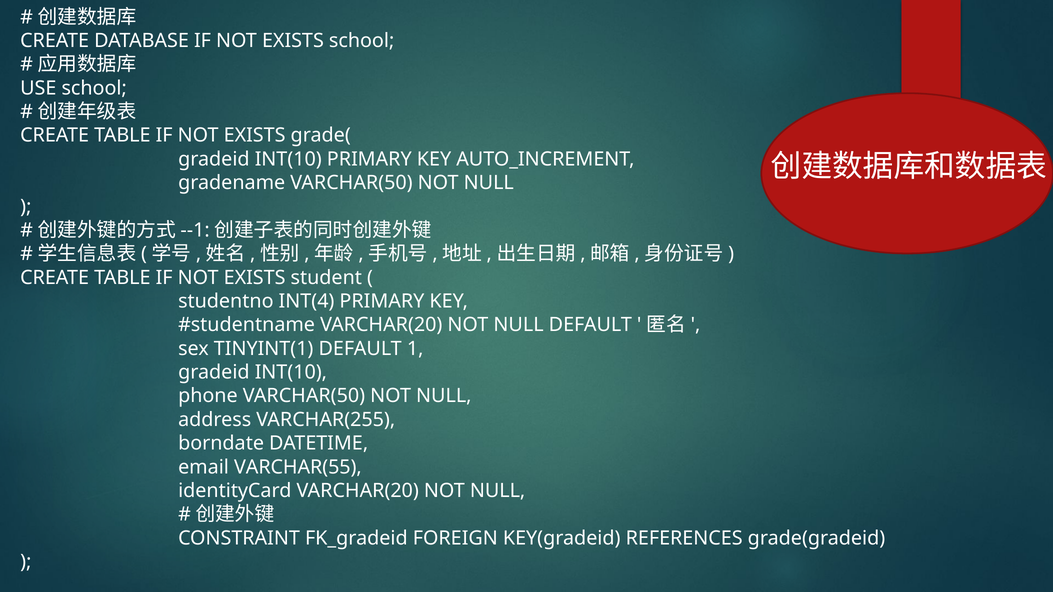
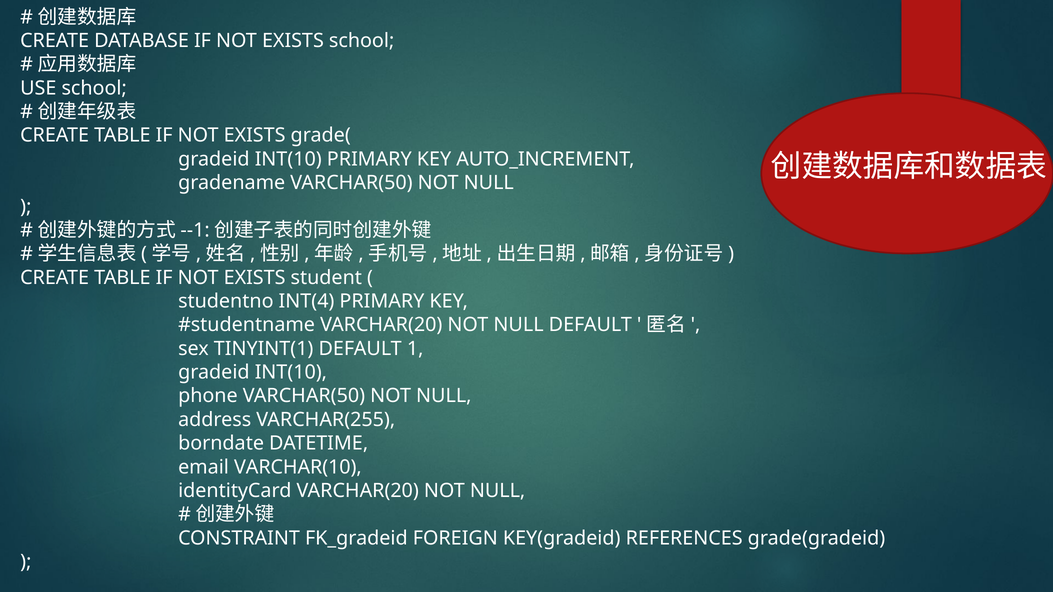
VARCHAR(55: VARCHAR(55 -> VARCHAR(10
